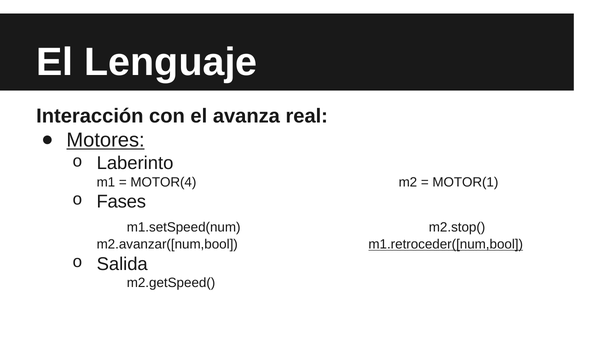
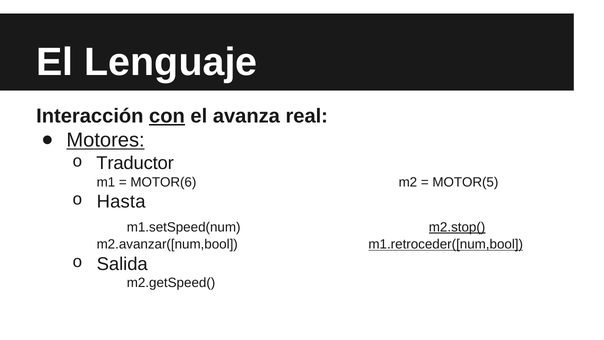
con underline: none -> present
Laberinto: Laberinto -> Traductor
MOTOR(4: MOTOR(4 -> MOTOR(6
MOTOR(1: MOTOR(1 -> MOTOR(5
Fases: Fases -> Hasta
m2.stop( underline: none -> present
